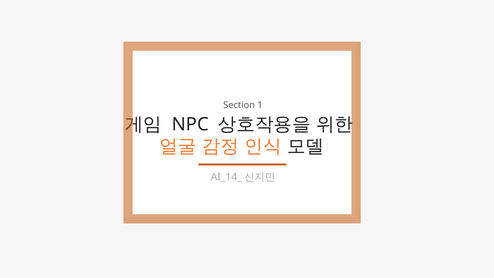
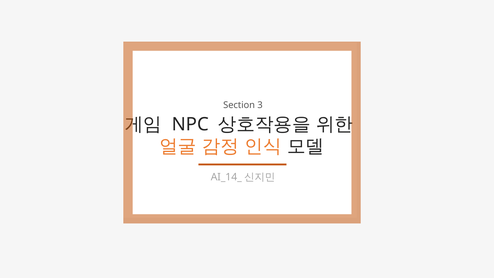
1: 1 -> 3
